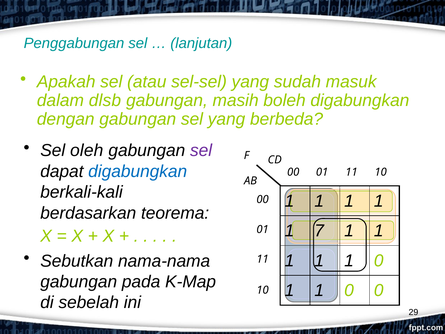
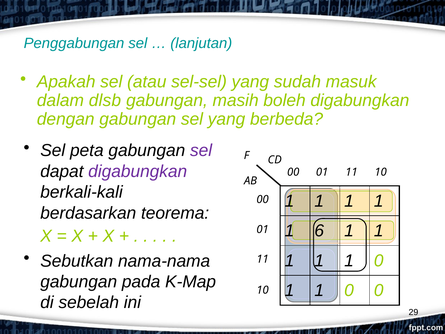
oleh: oleh -> peta
digabungkan at (138, 171) colour: blue -> purple
7: 7 -> 6
